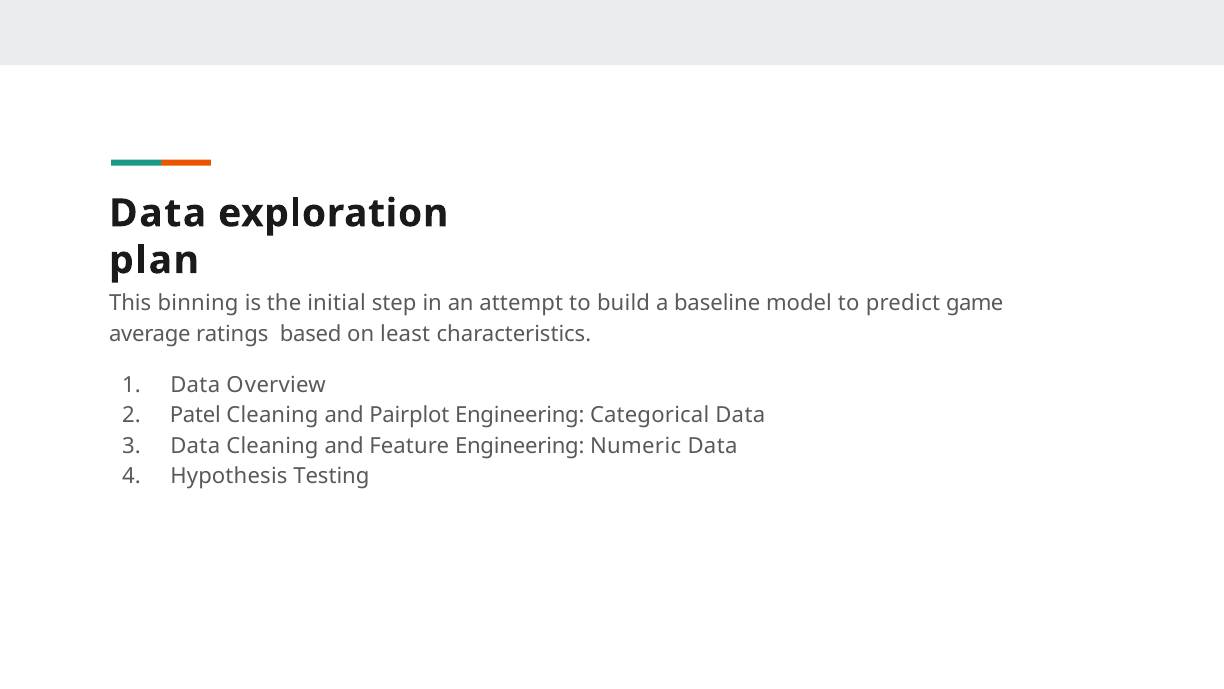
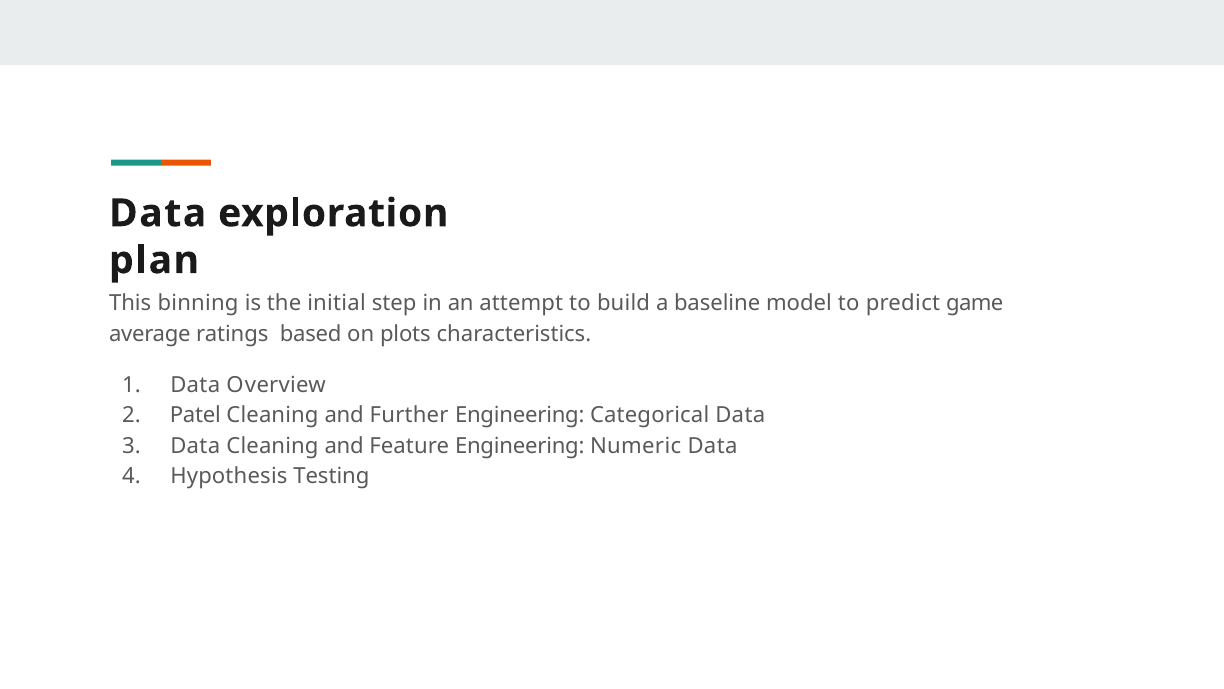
least: least -> plots
Pairplot: Pairplot -> Further
